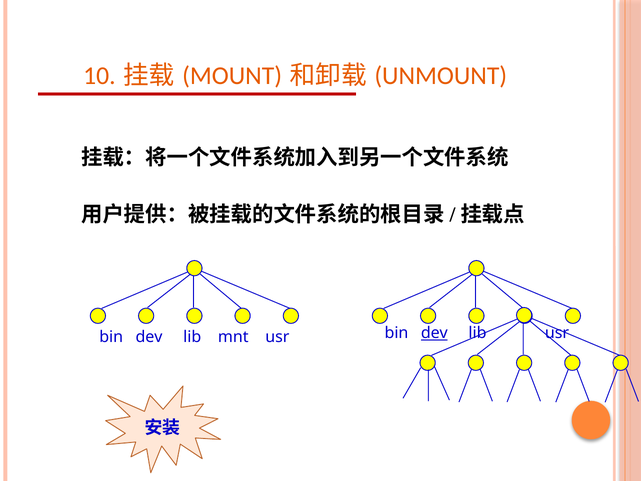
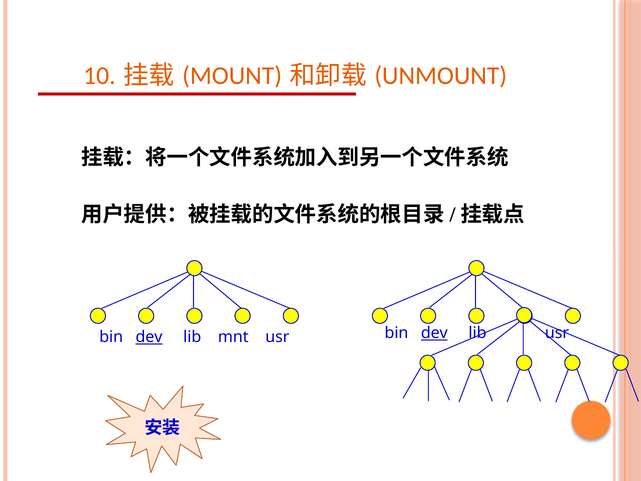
dev at (149, 337) underline: none -> present
